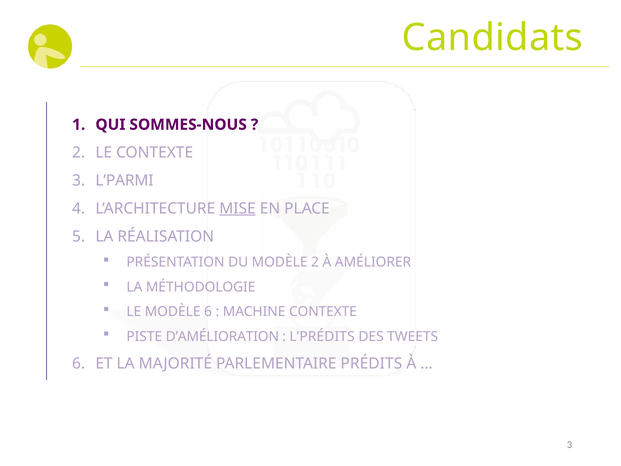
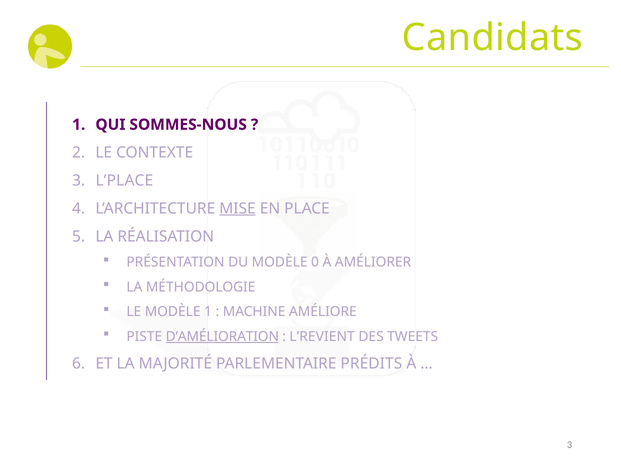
L’PARMI: L’PARMI -> L’PLACE
MODÈLE 2: 2 -> 0
MODÈLE 6: 6 -> 1
MACHINE CONTEXTE: CONTEXTE -> AMÉLIORE
D’AMÉLIORATION underline: none -> present
L’PRÉDITS: L’PRÉDITS -> L’REVIENT
